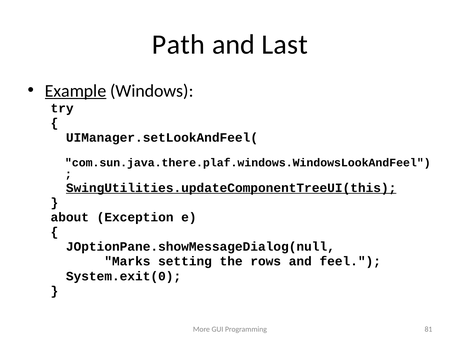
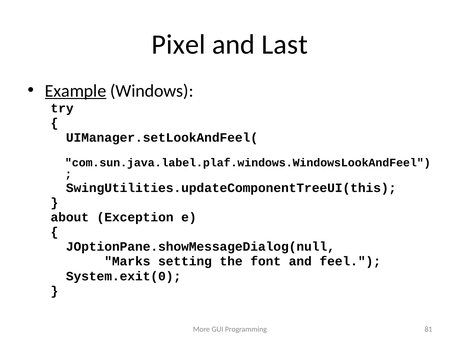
Path: Path -> Pixel
com.sun.java.there.plaf.windows.WindowsLookAndFeel: com.sun.java.there.plaf.windows.WindowsLookAndFeel -> com.sun.java.label.plaf.windows.WindowsLookAndFeel
SwingUtilities.updateComponentTreeUI(this underline: present -> none
rows: rows -> font
